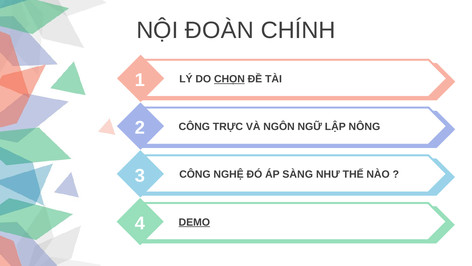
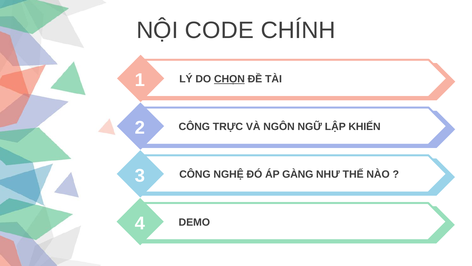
ĐOÀN: ĐOÀN -> CODE
NÔNG: NÔNG -> KHIẾN
SÀNG: SÀNG -> GÀNG
DEMO underline: present -> none
